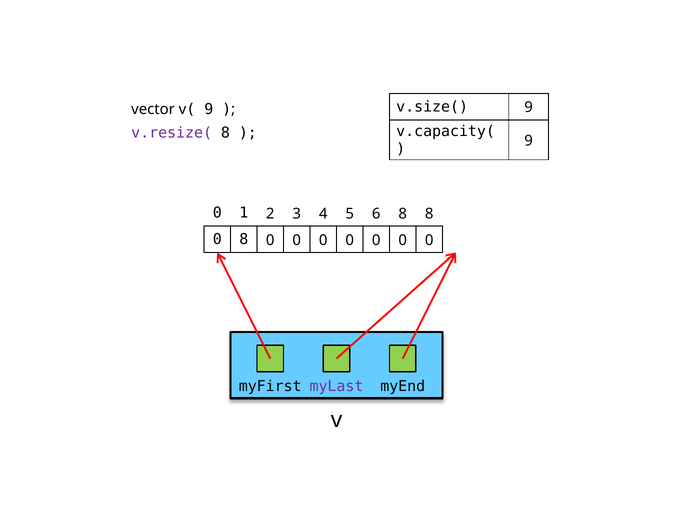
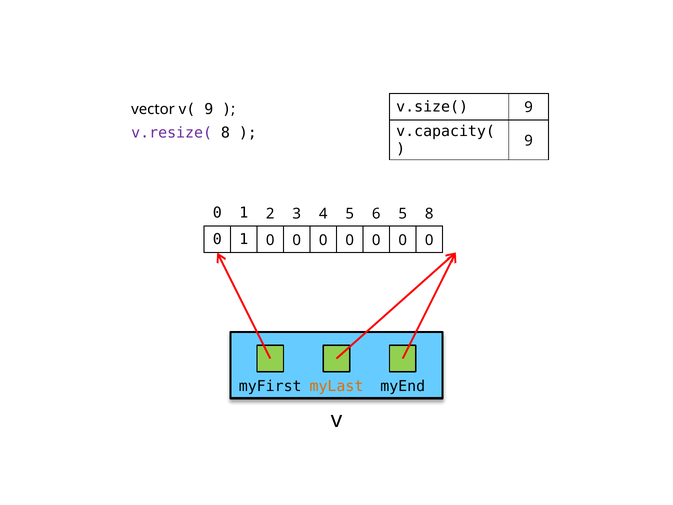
6 8: 8 -> 5
8 at (244, 239): 8 -> 1
myLast colour: purple -> orange
